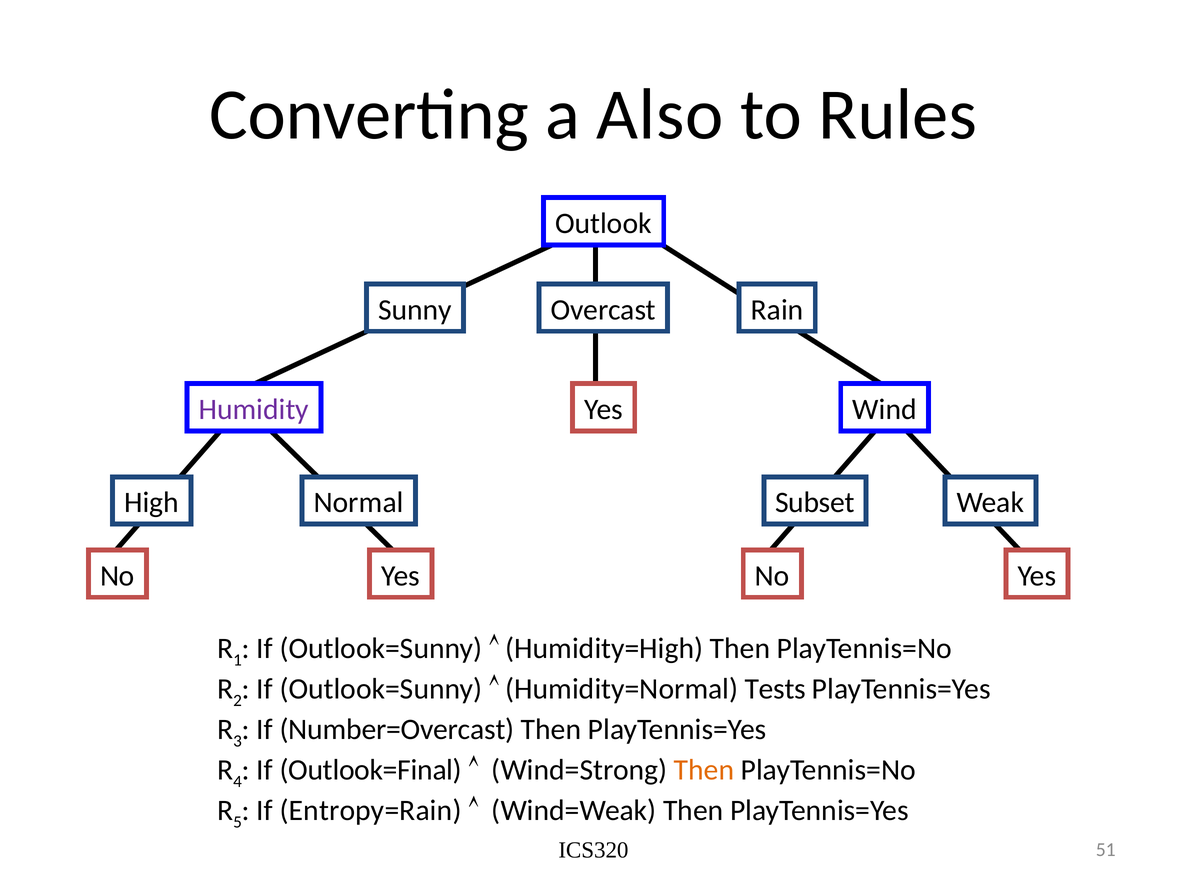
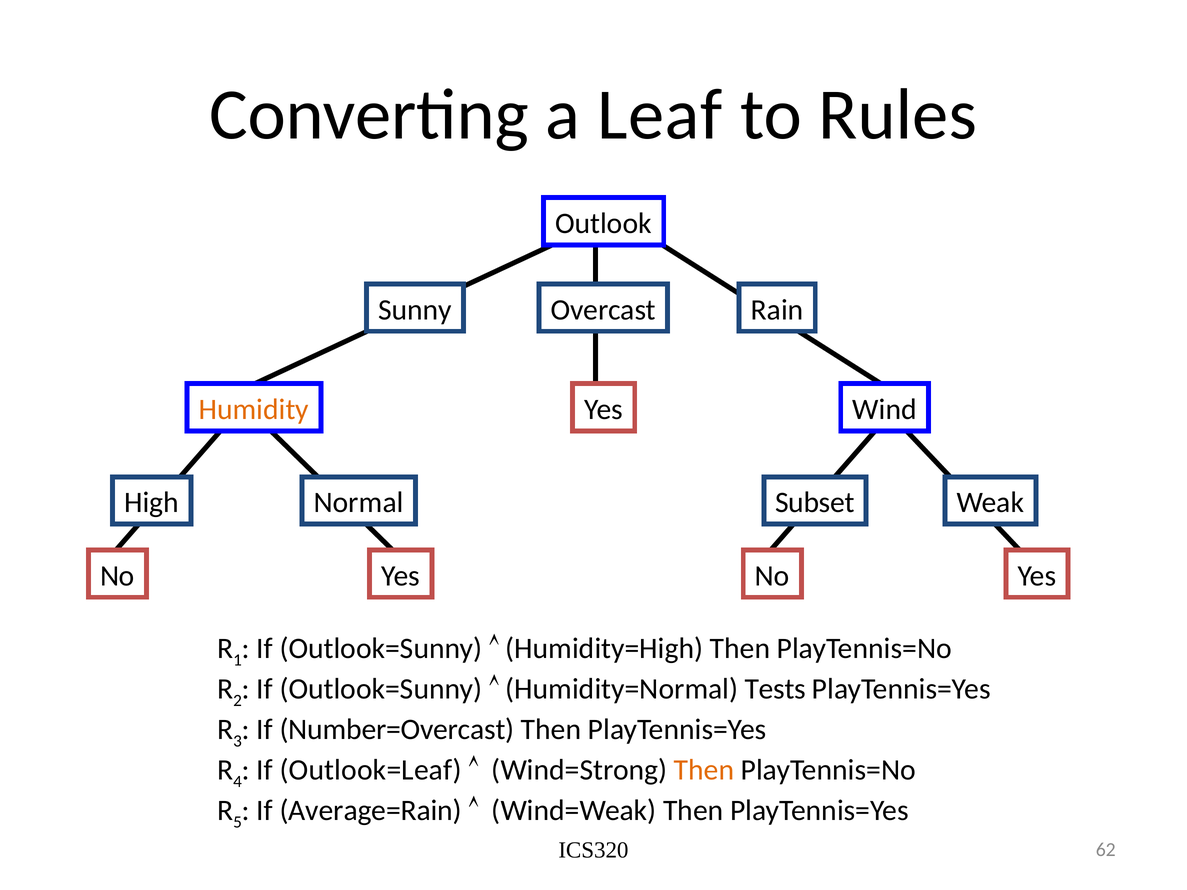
Also: Also -> Leaf
Humidity colour: purple -> orange
Outlook=Final: Outlook=Final -> Outlook=Leaf
Entropy=Rain: Entropy=Rain -> Average=Rain
51: 51 -> 62
